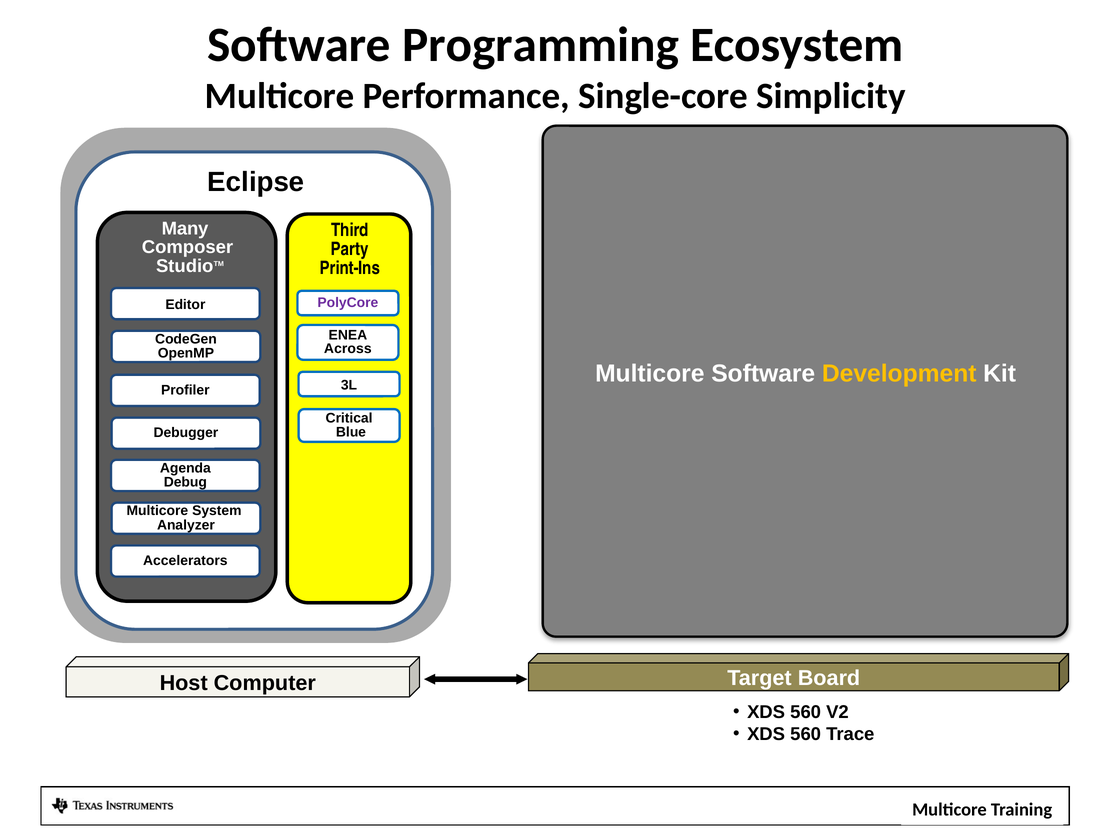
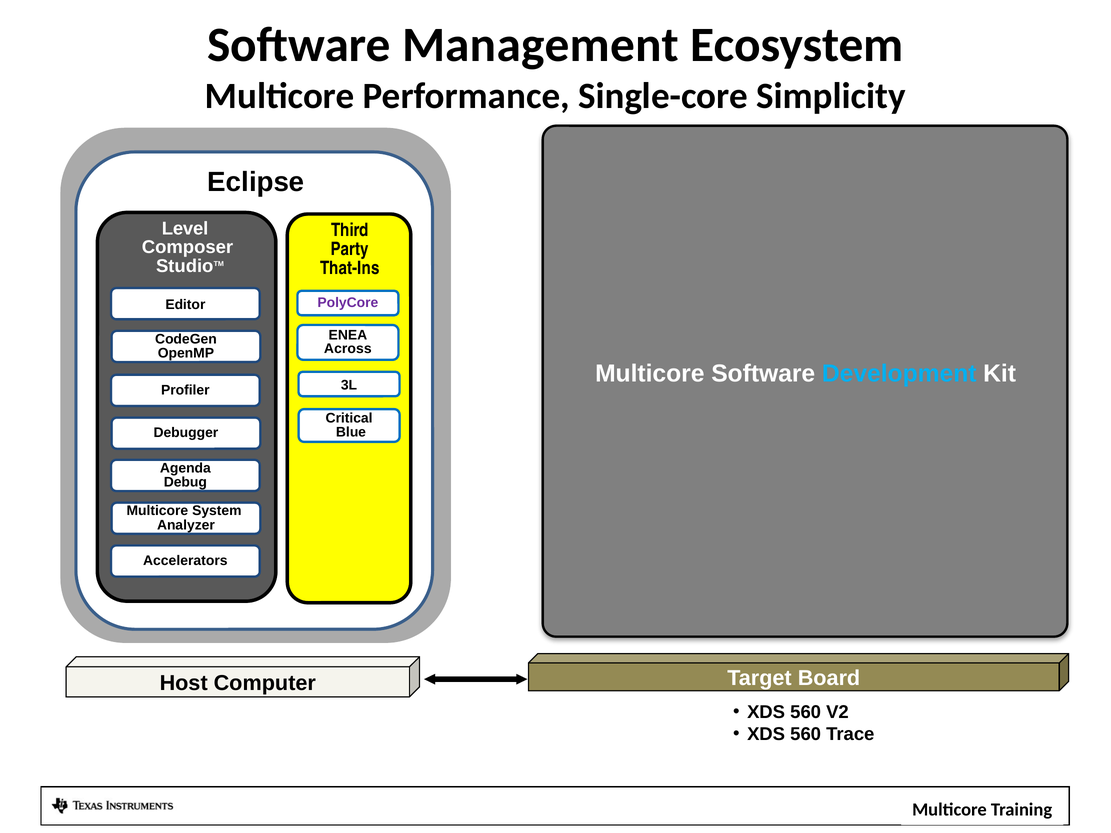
Programming: Programming -> Management
Many: Many -> Level
Print-Ins: Print-Ins -> That-Ins
Development colour: yellow -> light blue
